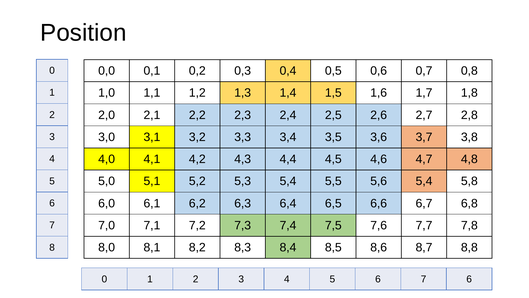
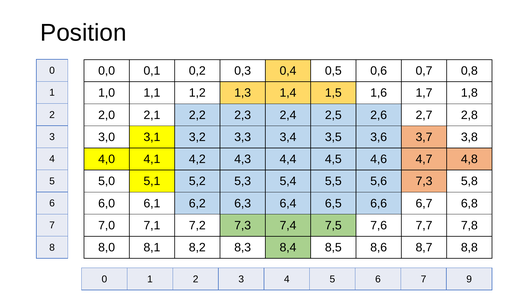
5,6 5,4: 5,4 -> 7,3
7 6: 6 -> 9
